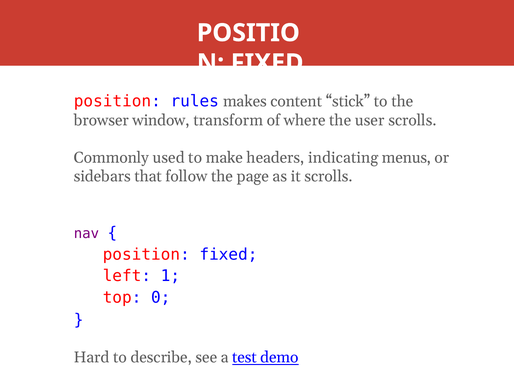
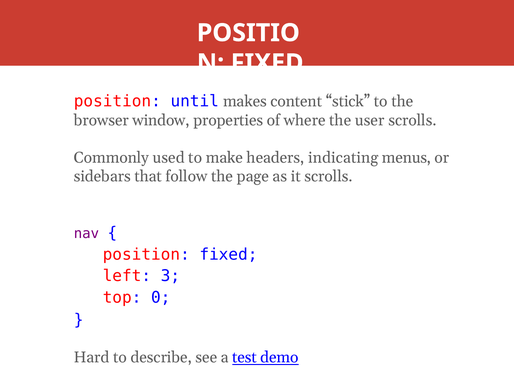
rules: rules -> until
transform: transform -> properties
1: 1 -> 3
